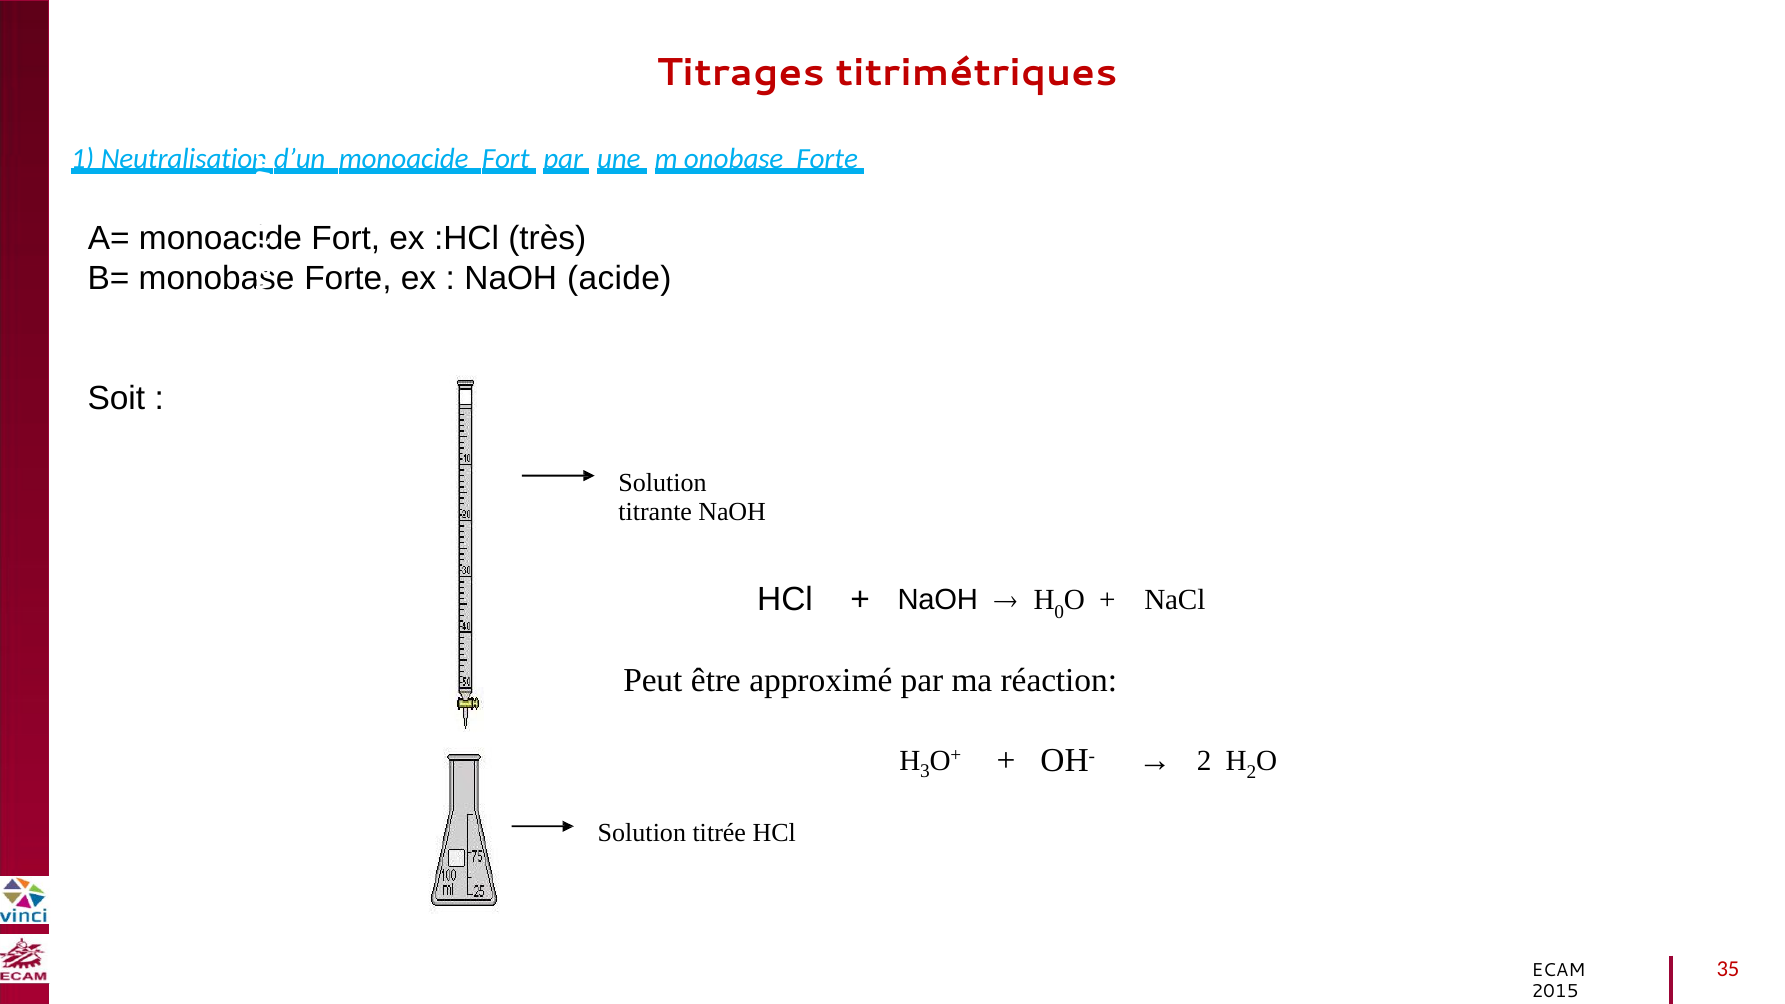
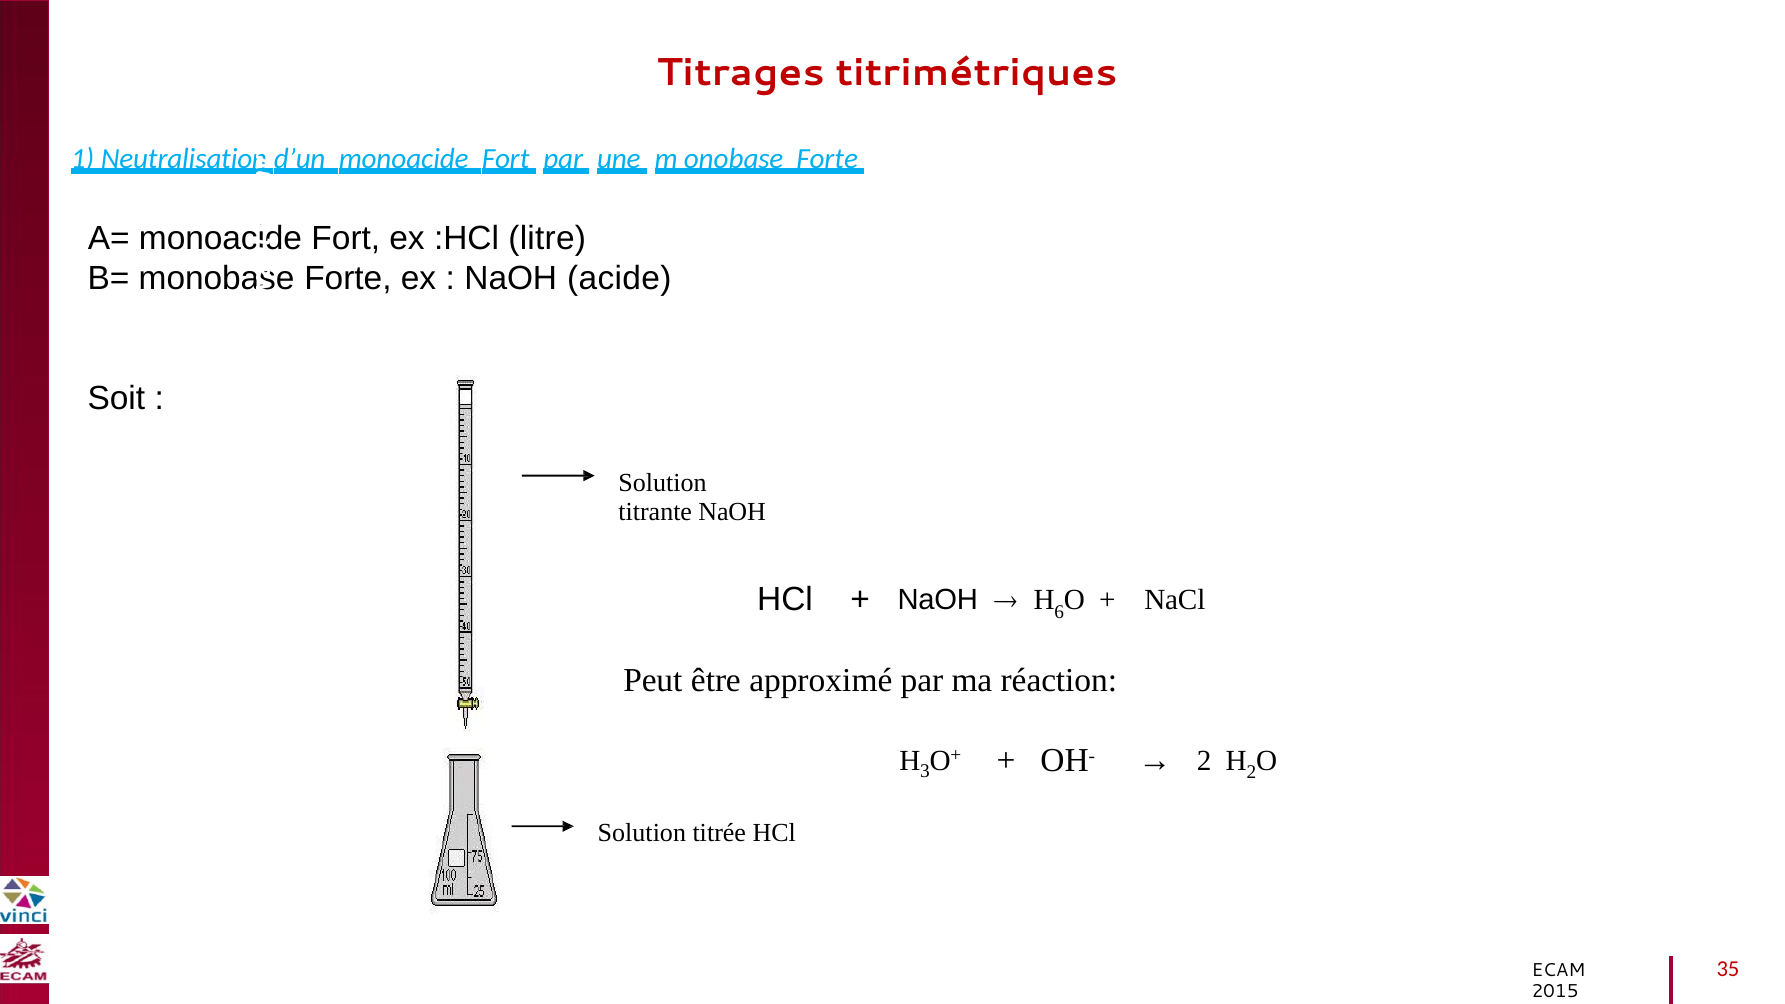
très: très -> litre
0 at (1059, 612): 0 -> 6
